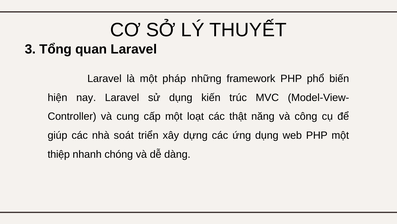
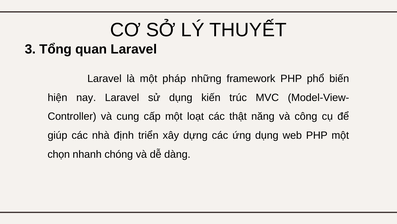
soát: soát -> định
thiệp: thiệp -> chọn
